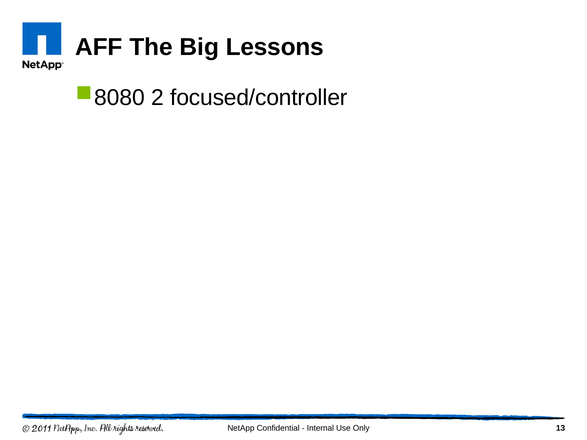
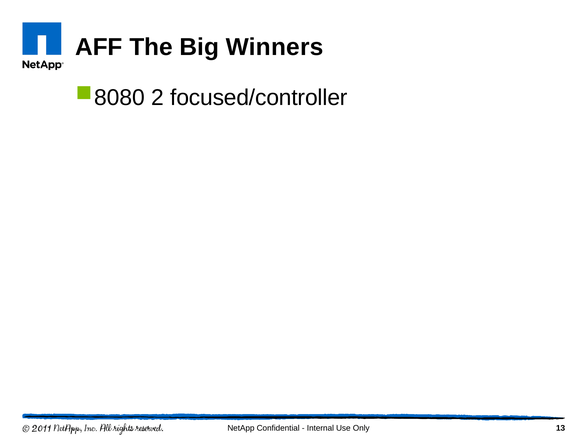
Lessons: Lessons -> Winners
